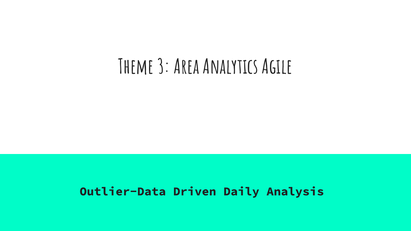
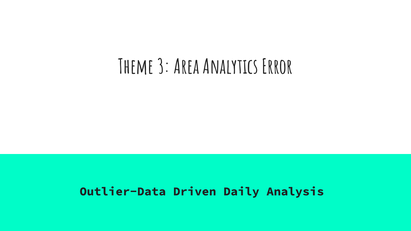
Agile: Agile -> Error
